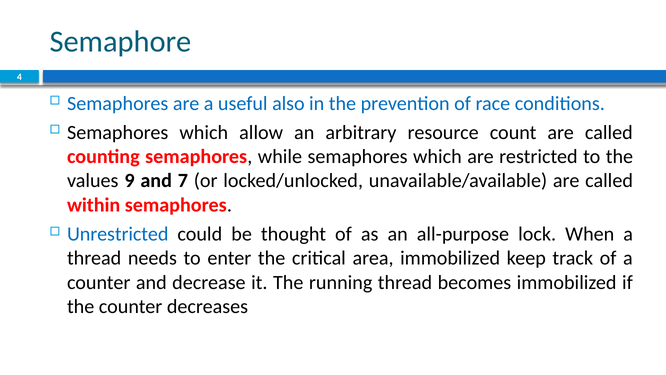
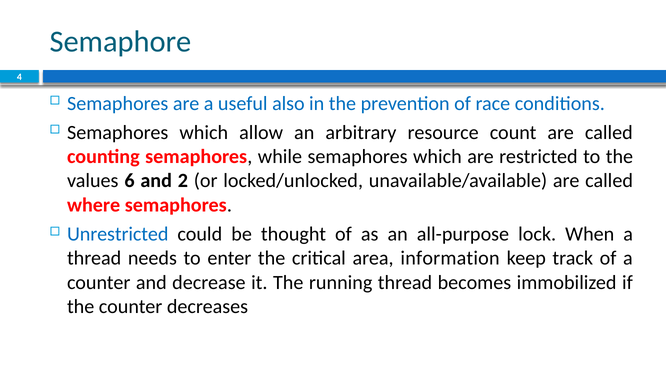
9: 9 -> 6
7: 7 -> 2
within: within -> where
area immobilized: immobilized -> information
